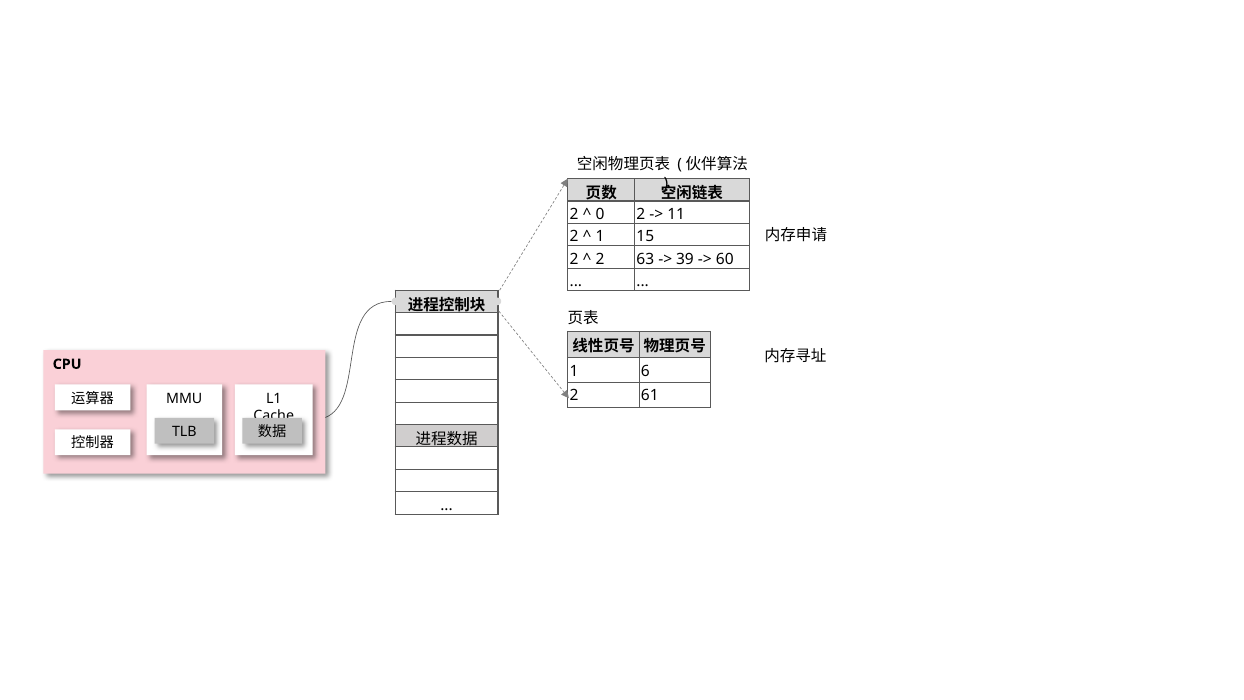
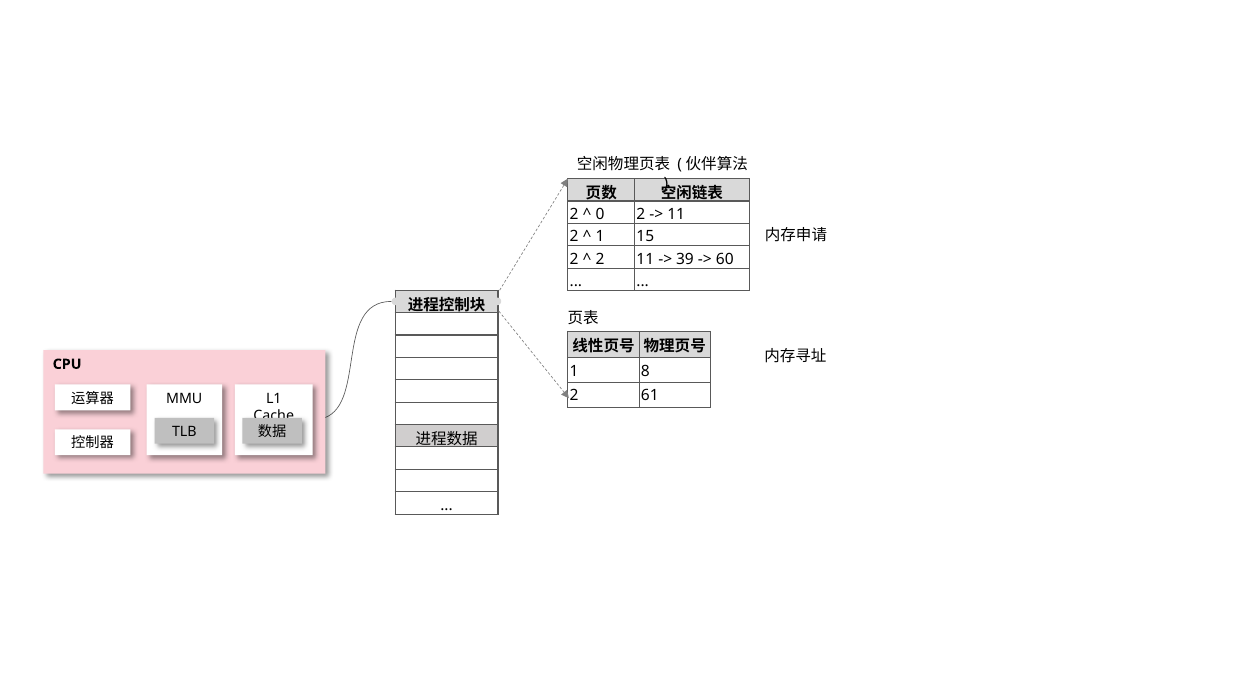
2 63: 63 -> 11
6: 6 -> 8
